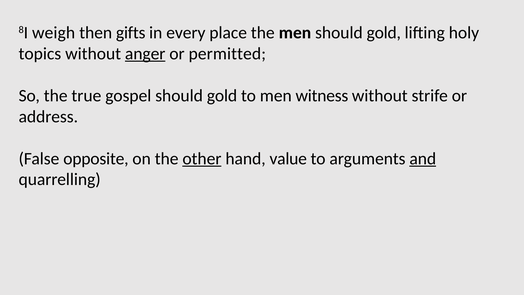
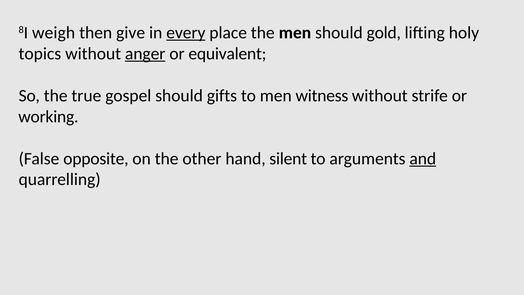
gifts: gifts -> give
every underline: none -> present
permitted: permitted -> equivalent
gospel should gold: gold -> gifts
address: address -> working
other underline: present -> none
value: value -> silent
